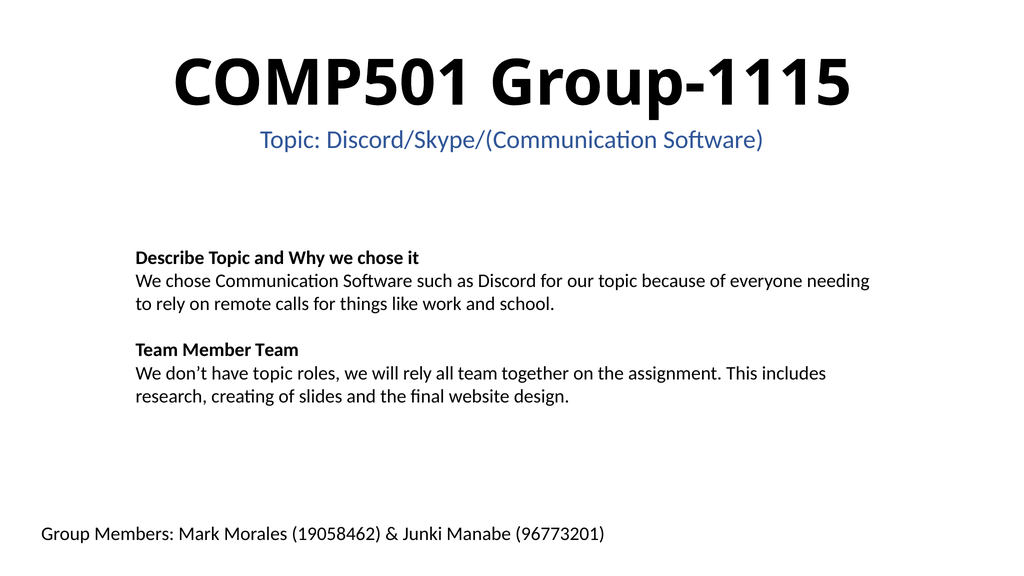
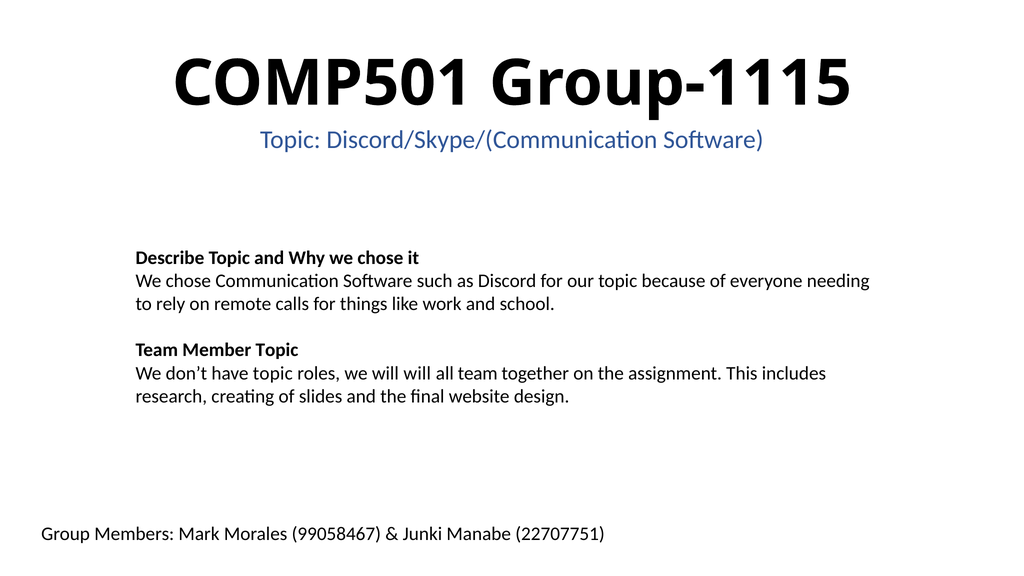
Member Team: Team -> Topic
will rely: rely -> will
19058462: 19058462 -> 99058467
96773201: 96773201 -> 22707751
